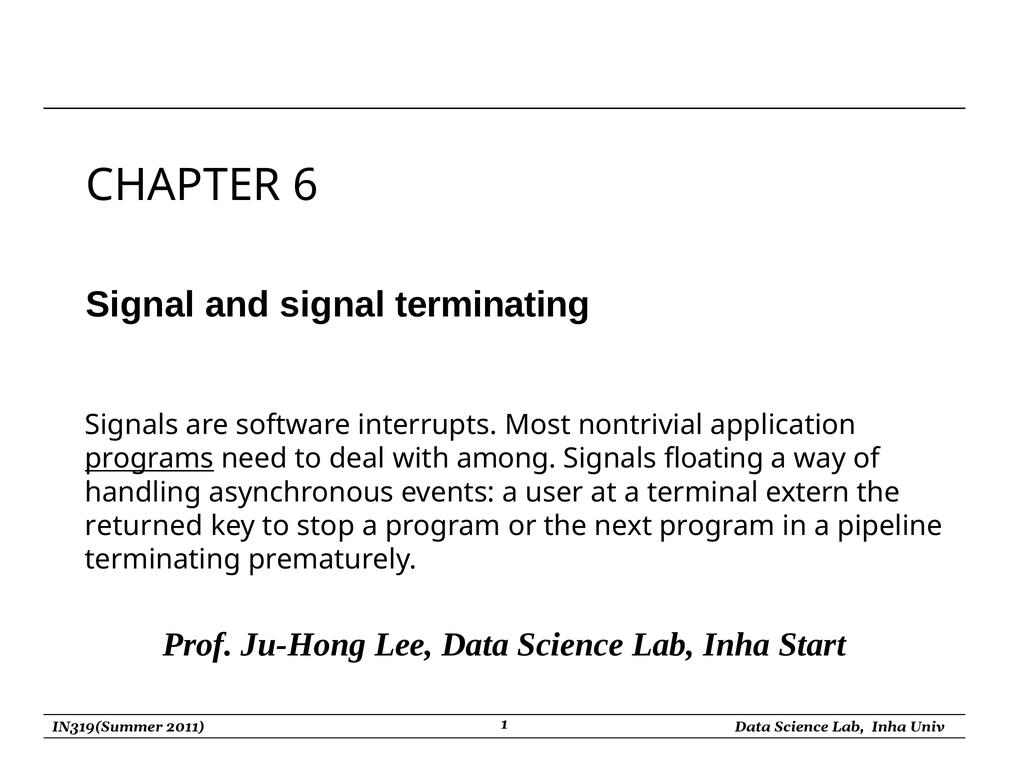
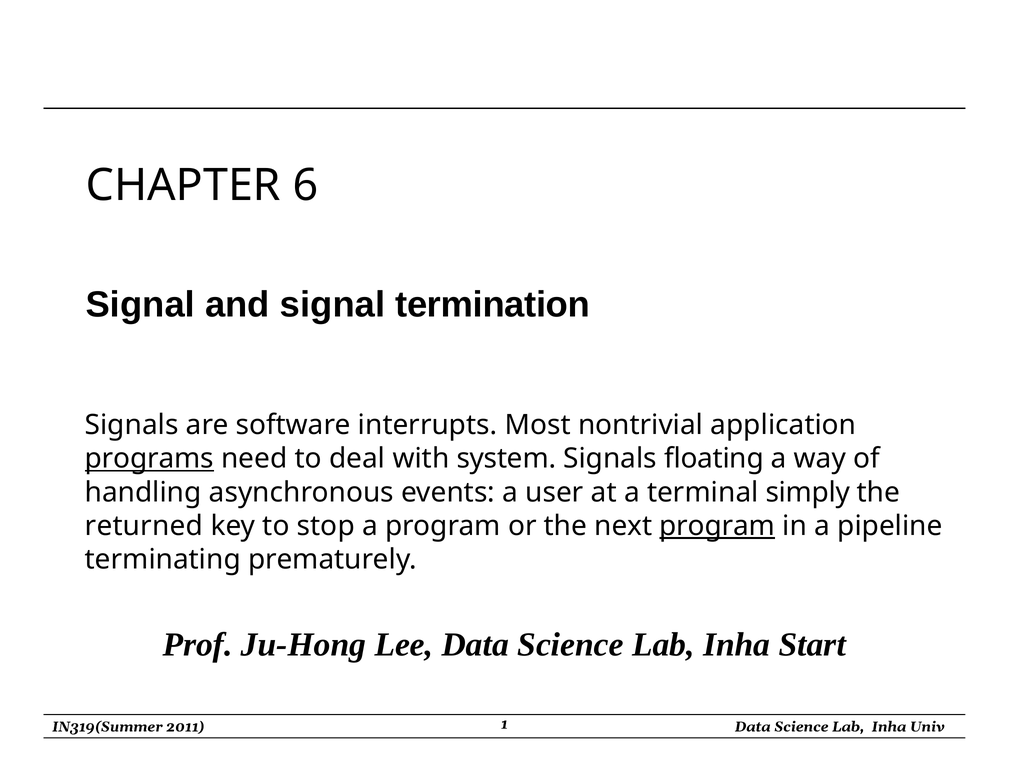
signal terminating: terminating -> termination
among: among -> system
extern: extern -> simply
program at (717, 526) underline: none -> present
